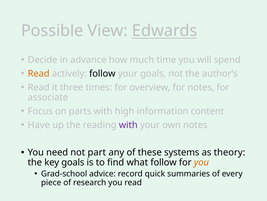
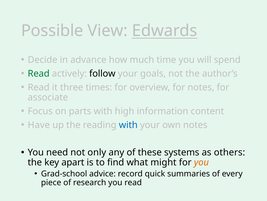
Read at (39, 73) colour: orange -> green
with at (128, 124) colour: purple -> blue
part: part -> only
theory: theory -> others
key goals: goals -> apart
what follow: follow -> might
